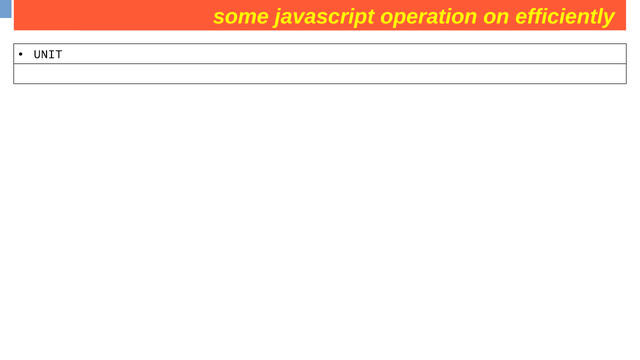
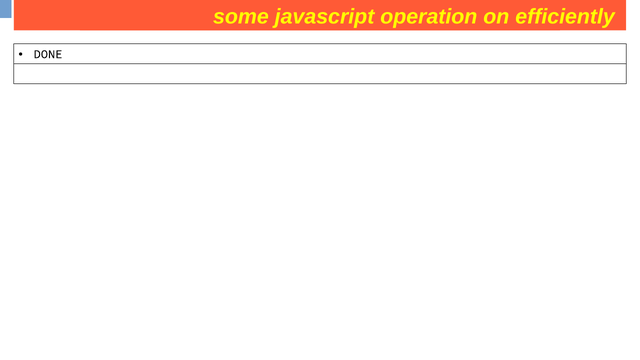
UNIT: UNIT -> DONE
